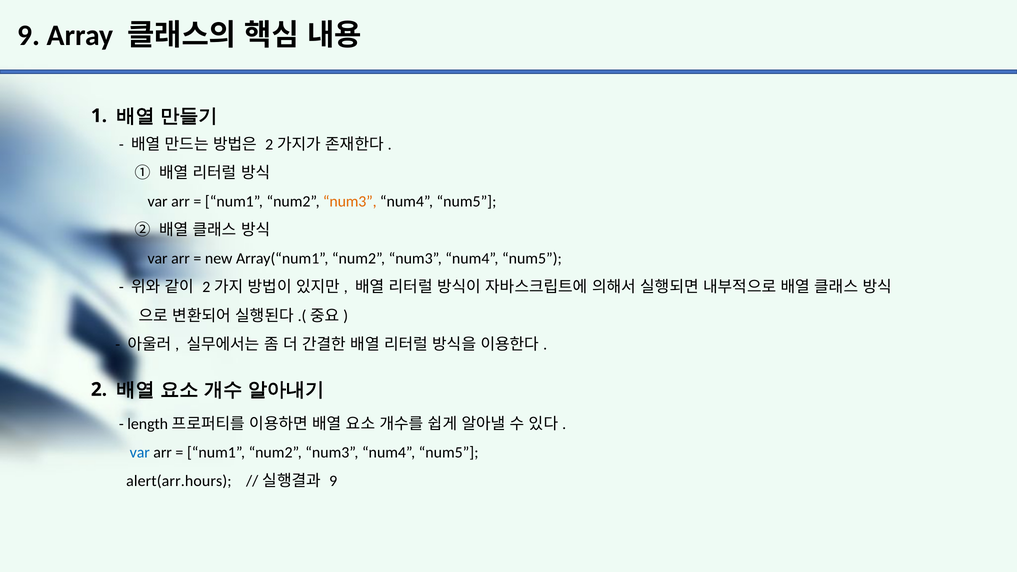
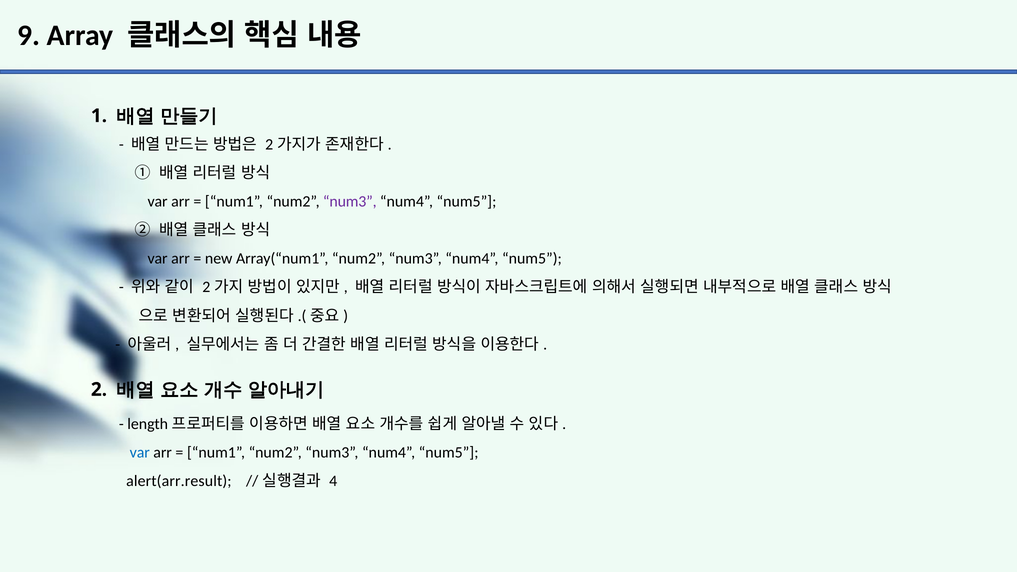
num3 at (350, 202) colour: orange -> purple
alert(arr.hours: alert(arr.hours -> alert(arr.result
9 at (333, 481): 9 -> 4
